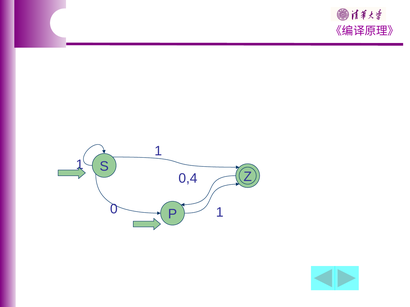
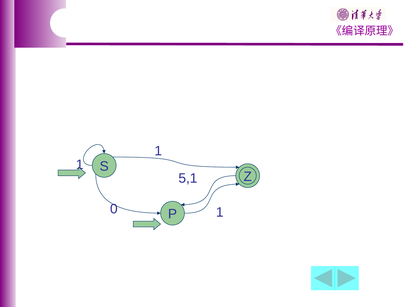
0,4: 0,4 -> 5,1
